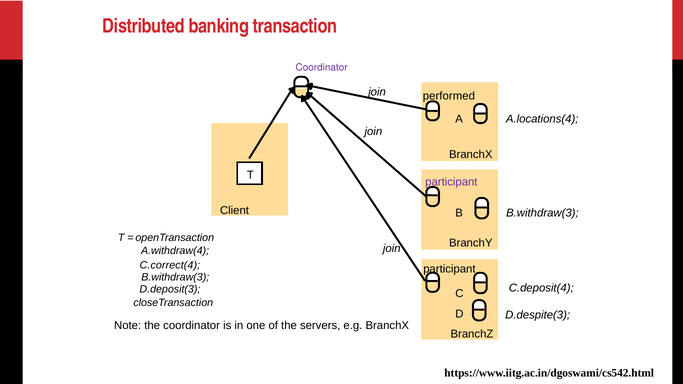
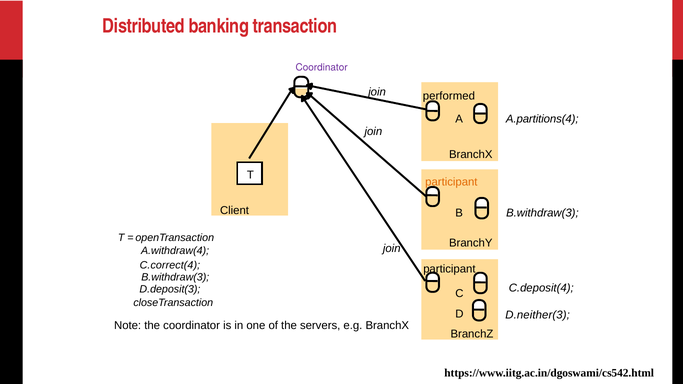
A.locations(4: A.locations(4 -> A.partitions(4
participant at (451, 182) colour: purple -> orange
D.despite(3: D.despite(3 -> D.neither(3
